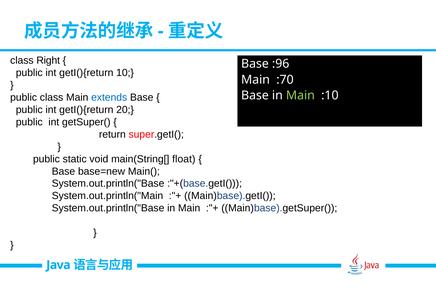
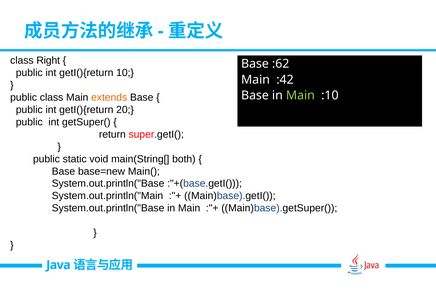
:96: :96 -> :62
:70: :70 -> :42
extends colour: blue -> orange
float: float -> both
